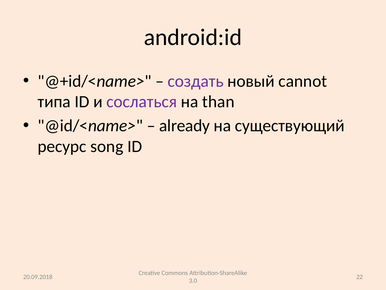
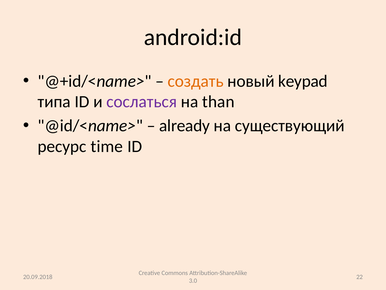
создать colour: purple -> orange
cannot: cannot -> keypad
song: song -> time
